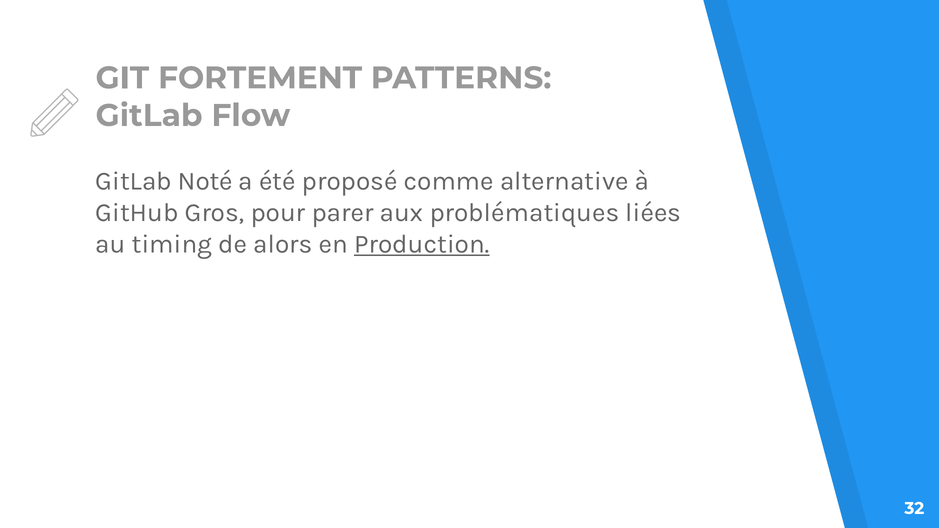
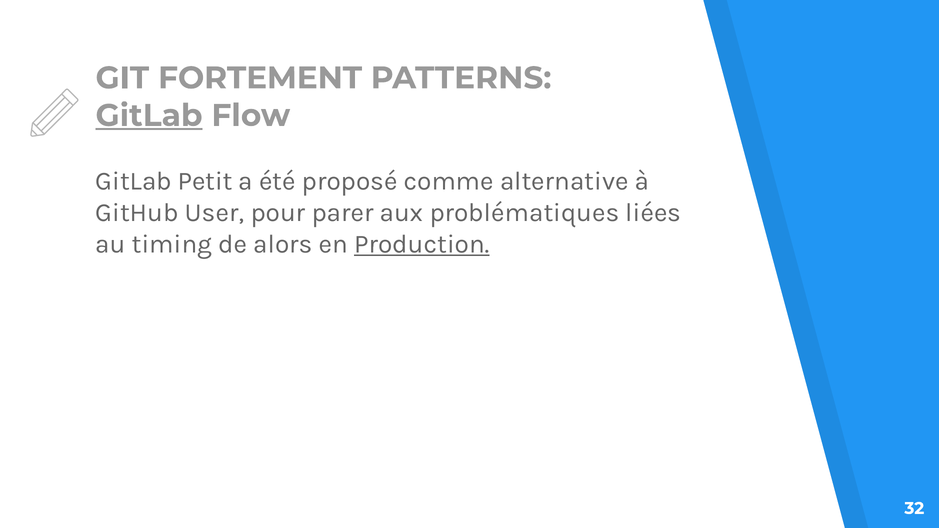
GitLab at (149, 116) underline: none -> present
Noté: Noté -> Petit
Gros: Gros -> User
